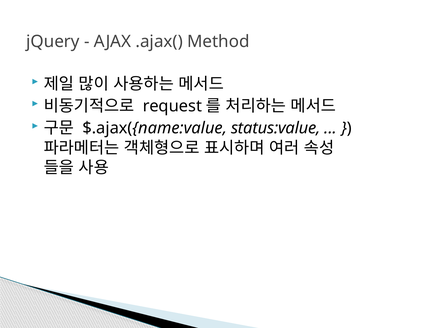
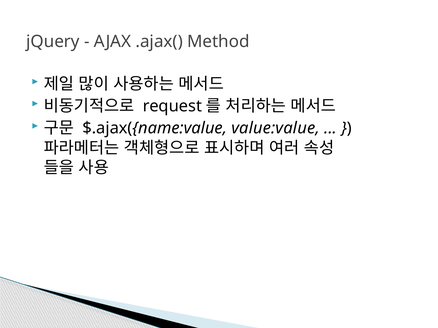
status:value: status:value -> value:value
